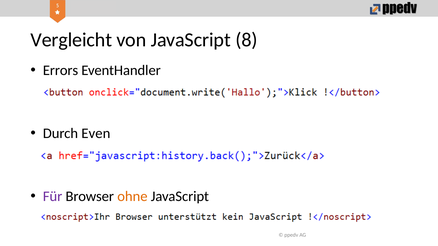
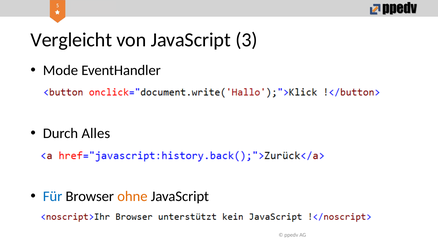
8: 8 -> 3
Errors: Errors -> Mode
Even: Even -> Alles
Für colour: purple -> blue
